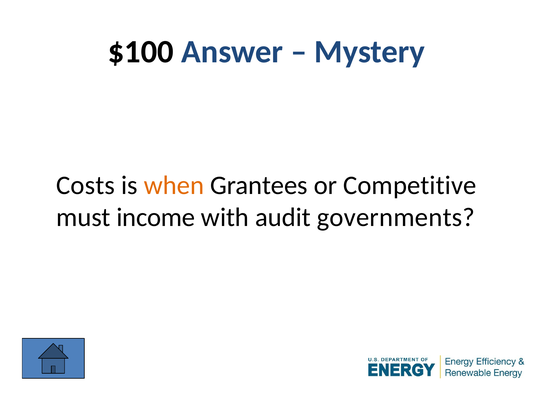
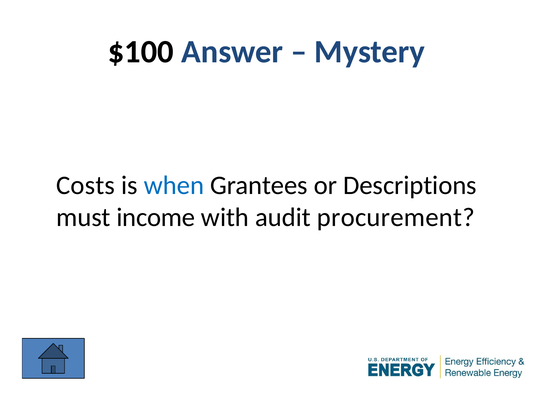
when colour: orange -> blue
Competitive: Competitive -> Descriptions
governments: governments -> procurement
